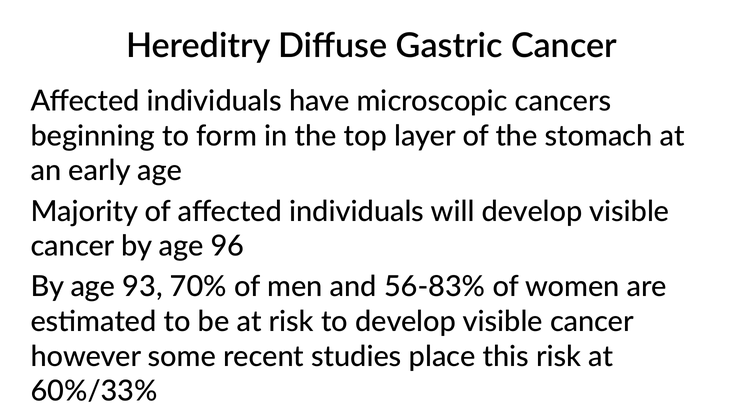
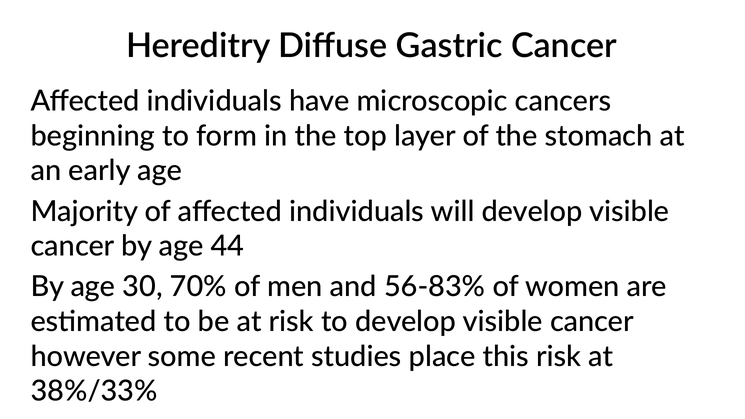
96: 96 -> 44
93: 93 -> 30
60%/33%: 60%/33% -> 38%/33%
